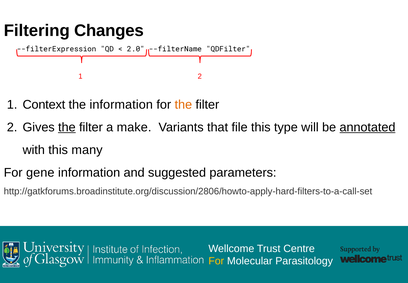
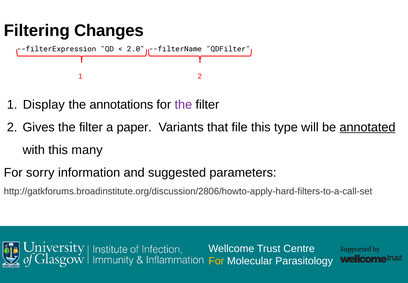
Context: Context -> Display
the information: information -> annotations
the at (183, 105) colour: orange -> purple
the at (67, 127) underline: present -> none
make: make -> paper
gene: gene -> sorry
